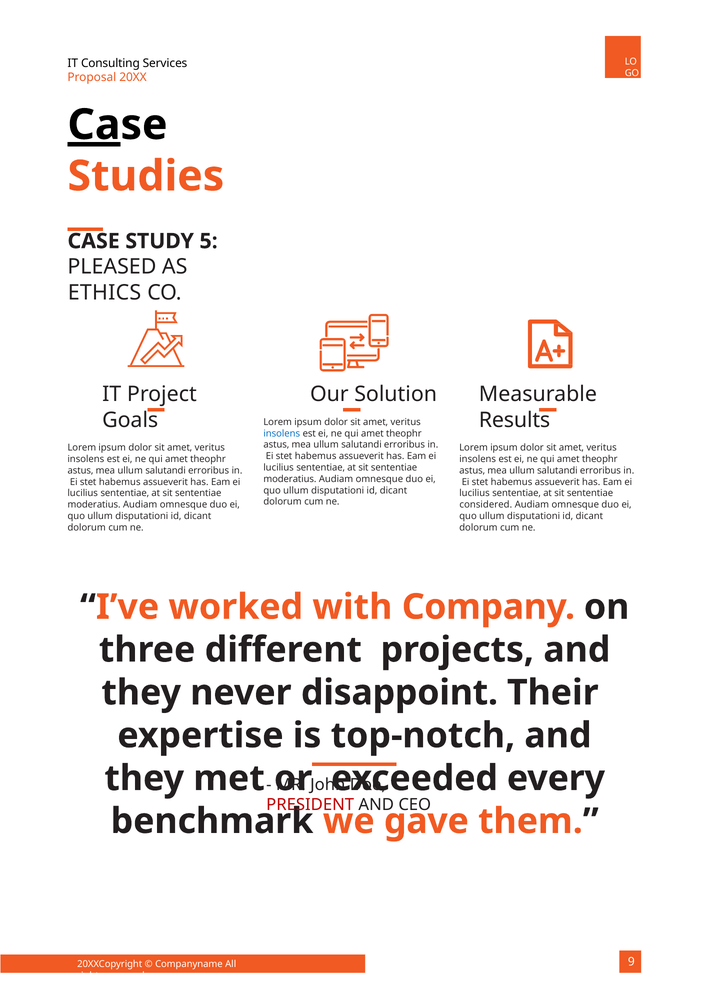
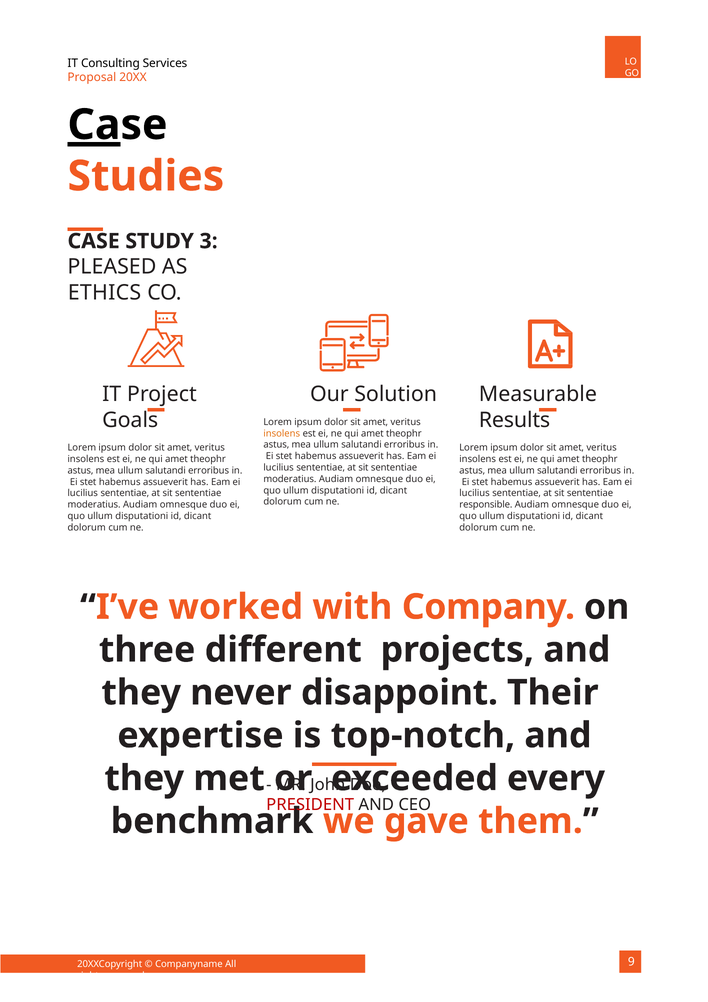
5: 5 -> 3
insolens at (282, 433) colour: blue -> orange
considered: considered -> responsible
